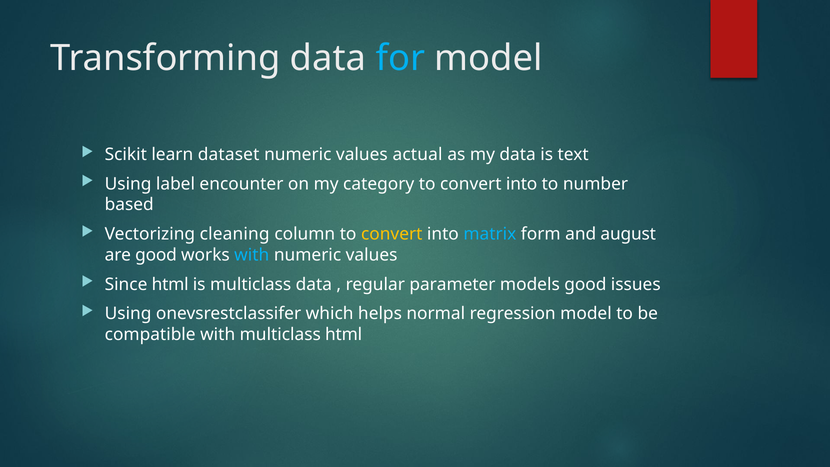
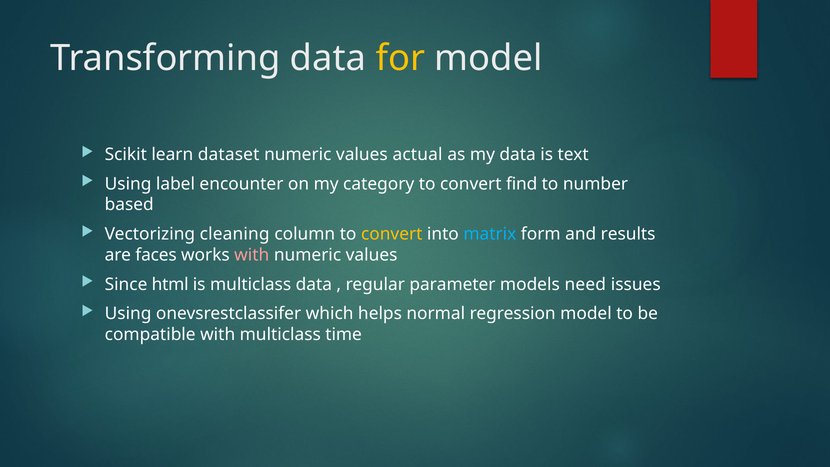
for colour: light blue -> yellow
category to convert into: into -> find
august: august -> results
are good: good -> faces
with at (252, 255) colour: light blue -> pink
models good: good -> need
multiclass html: html -> time
